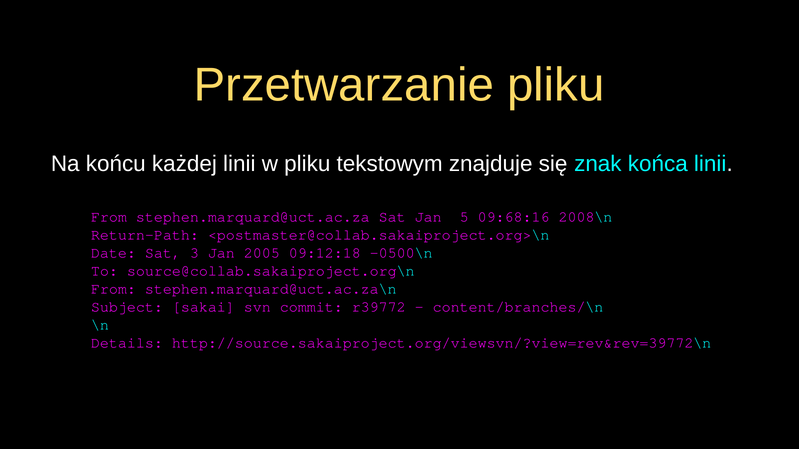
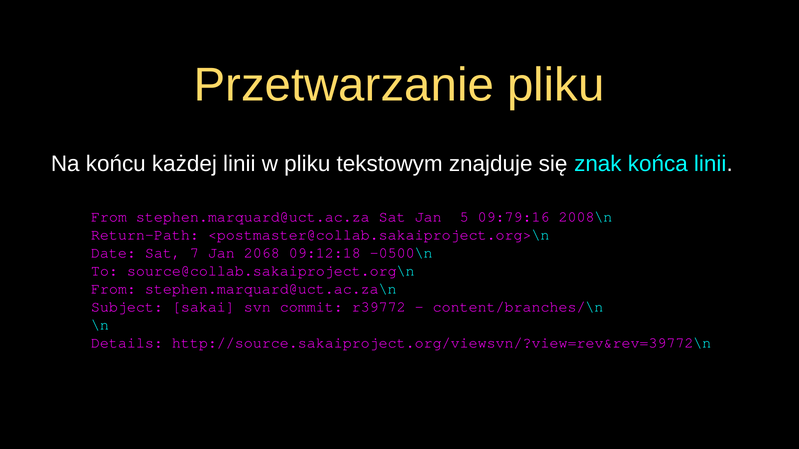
09:68:16: 09:68:16 -> 09:79:16
3: 3 -> 7
2005: 2005 -> 2068
